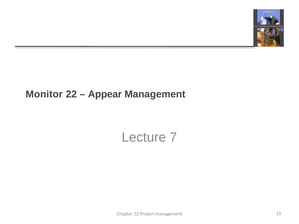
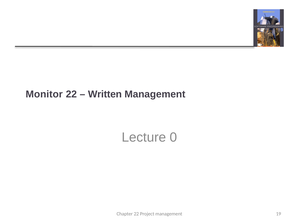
Appear: Appear -> Written
7: 7 -> 0
